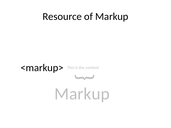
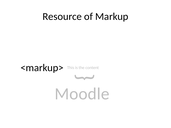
Markup at (82, 94): Markup -> Moodle
